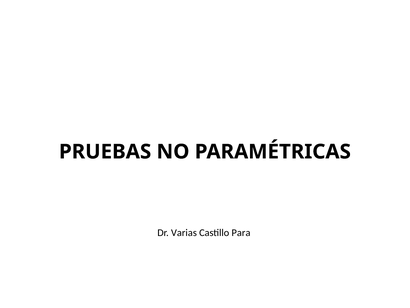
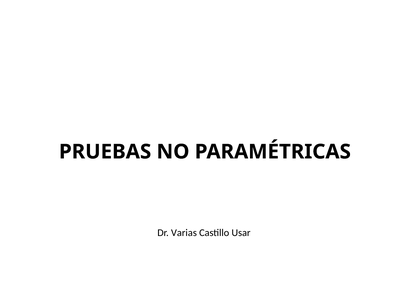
Para: Para -> Usar
